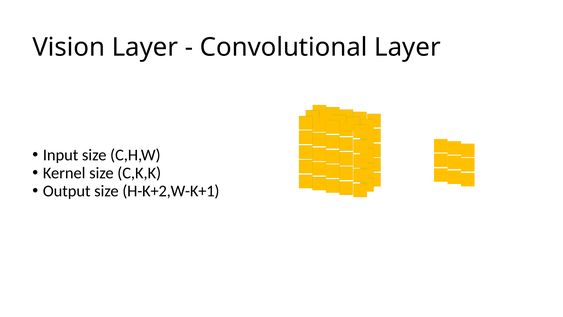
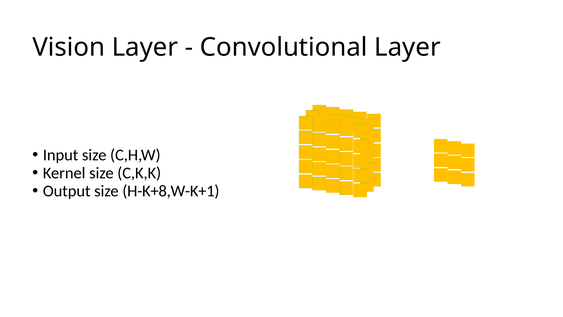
H-K+2,W-K+1: H-K+2,W-K+1 -> H-K+8,W-K+1
